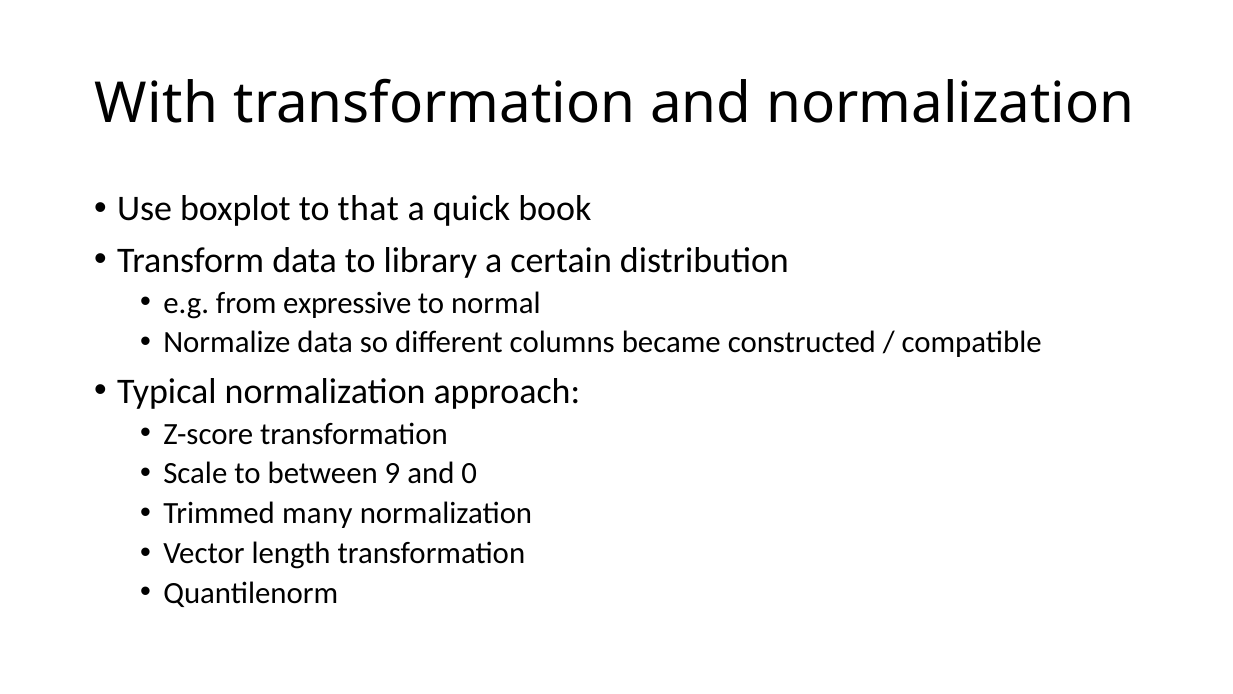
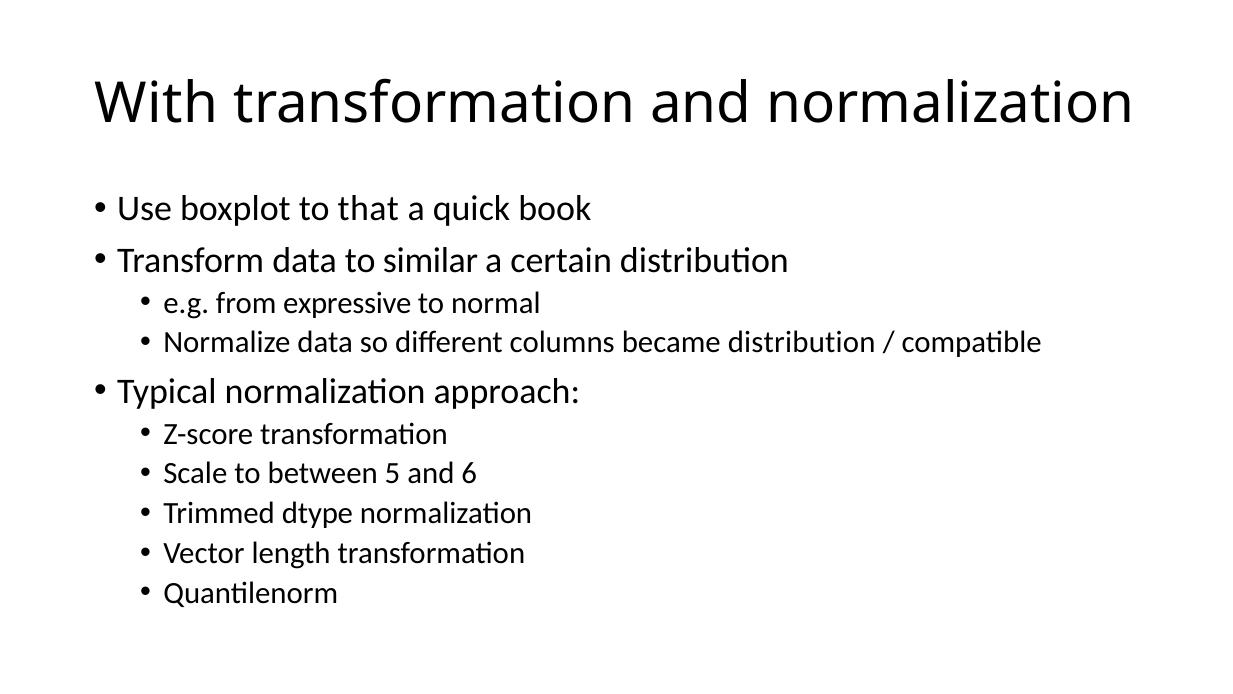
library: library -> similar
became constructed: constructed -> distribution
9: 9 -> 5
0: 0 -> 6
many: many -> dtype
